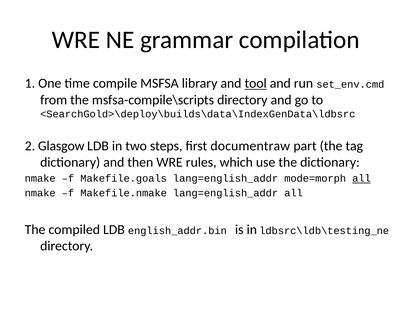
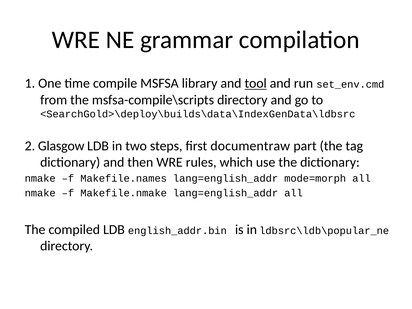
Makefile.goals: Makefile.goals -> Makefile.names
all at (362, 179) underline: present -> none
ldbsrc\ldb\testing_ne: ldbsrc\ldb\testing_ne -> ldbsrc\ldb\popular_ne
